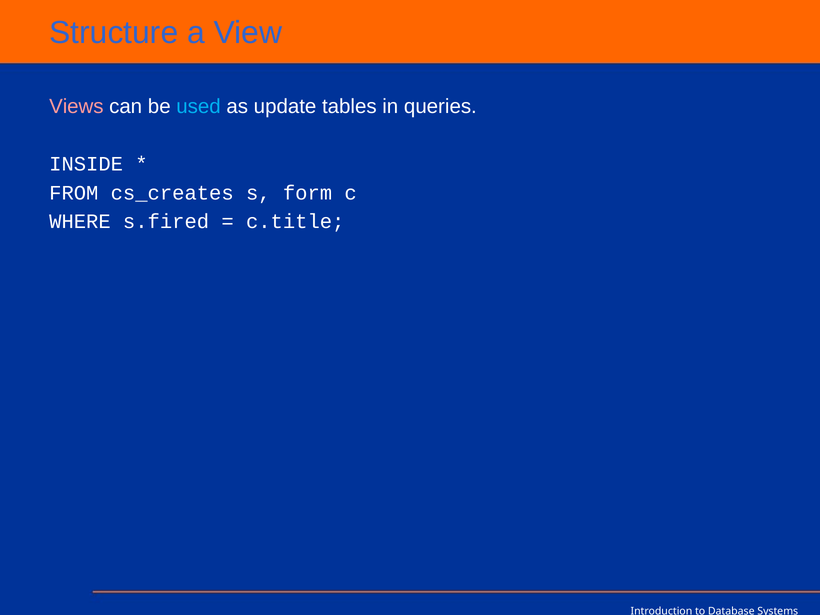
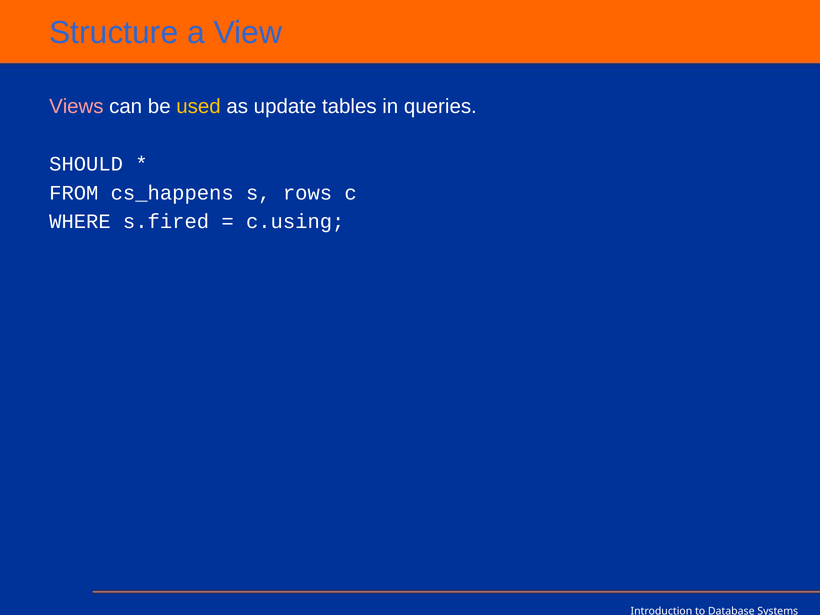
used colour: light blue -> yellow
INSIDE: INSIDE -> SHOULD
cs_creates: cs_creates -> cs_happens
form: form -> rows
c.title: c.title -> c.using
